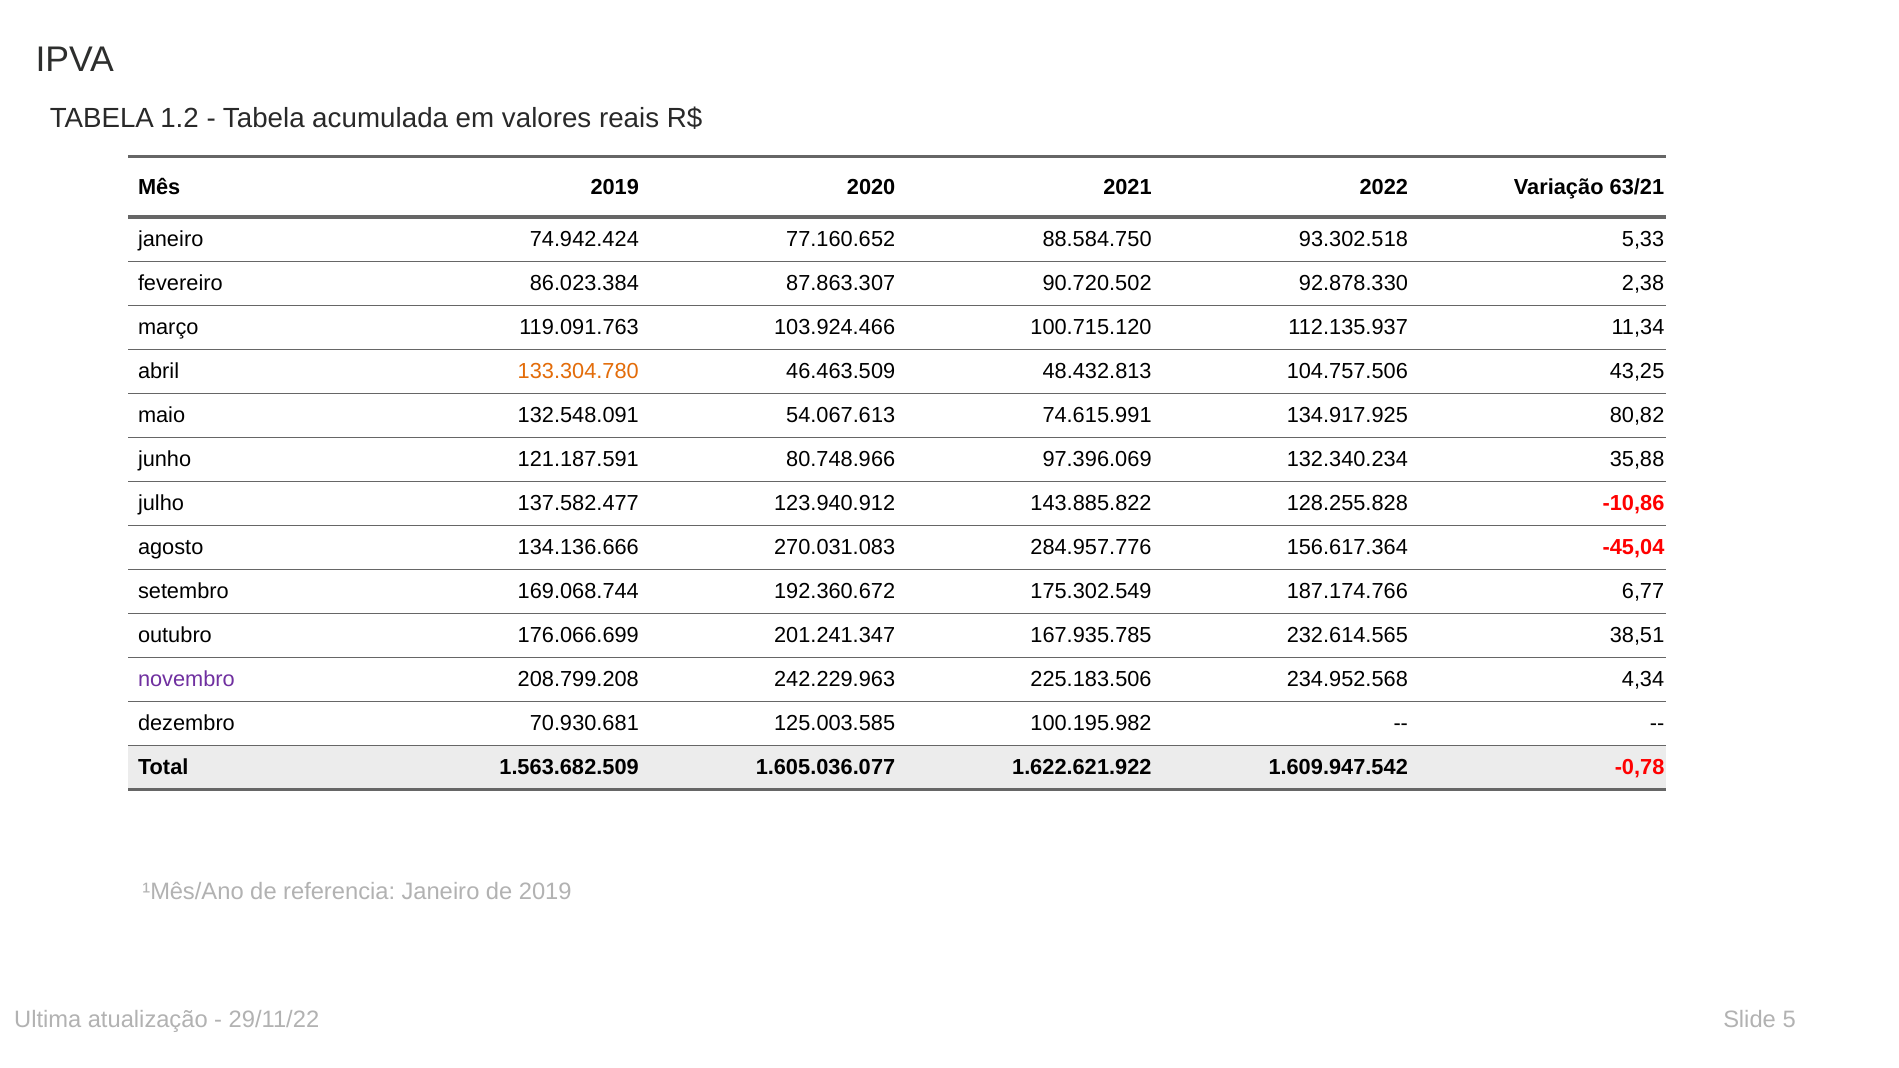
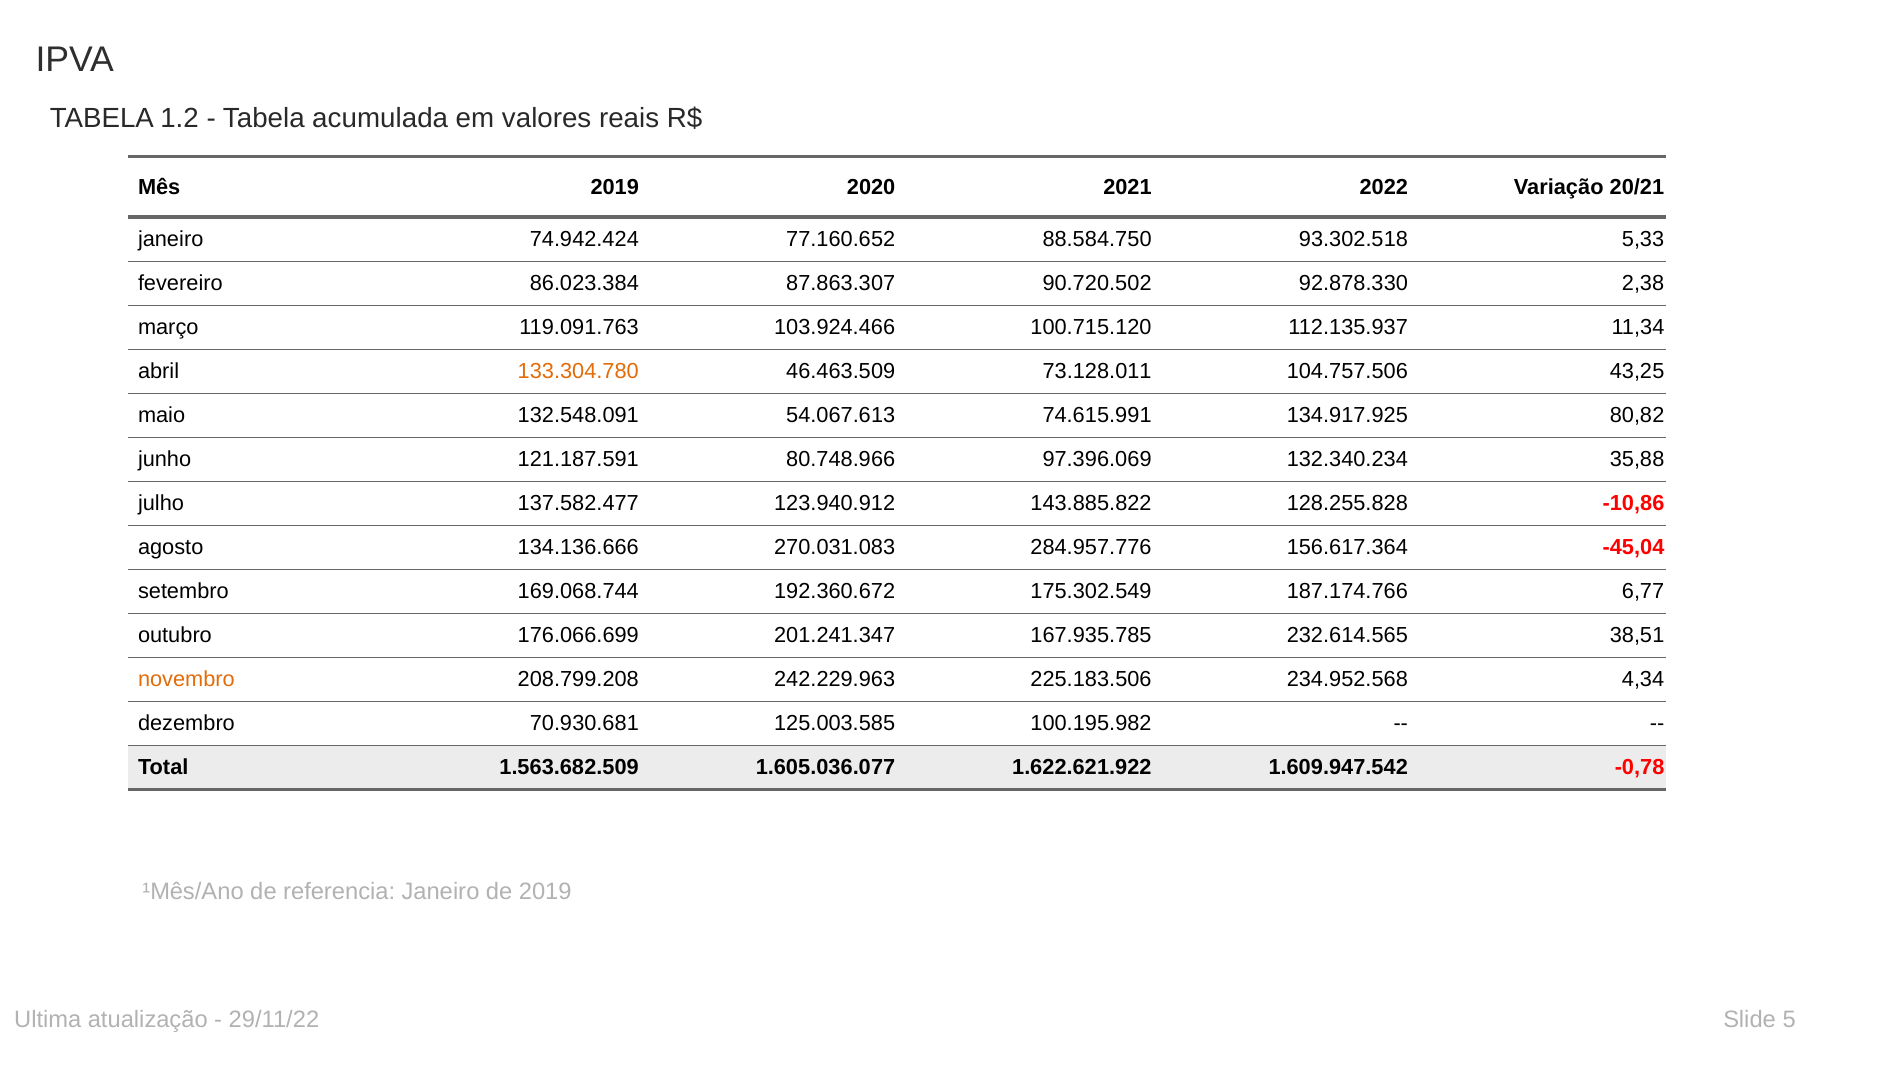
63/21: 63/21 -> 20/21
48.432.813: 48.432.813 -> 73.128.011
novembro colour: purple -> orange
